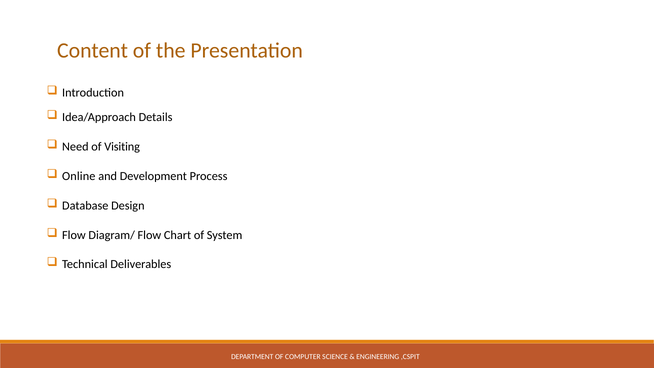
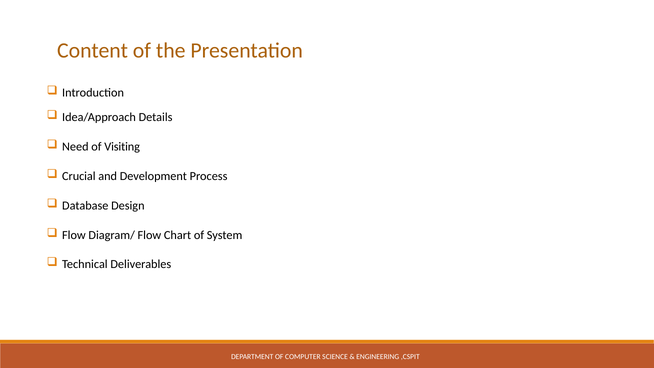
Online: Online -> Crucial
